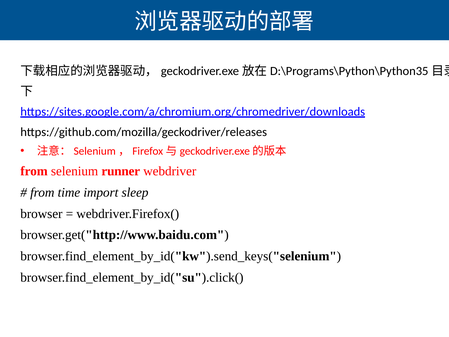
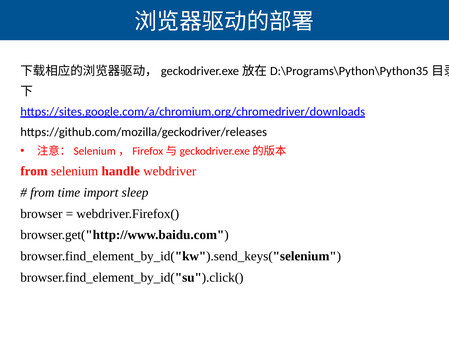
runner: runner -> handle
